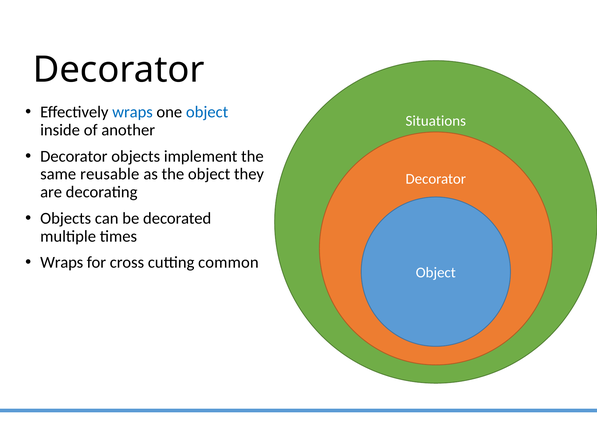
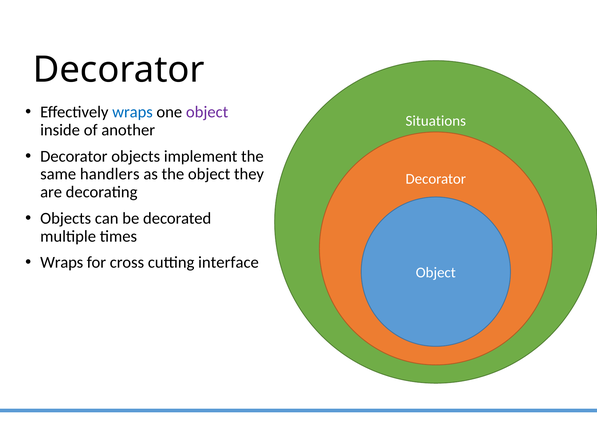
object at (207, 112) colour: blue -> purple
reusable: reusable -> handlers
common: common -> interface
